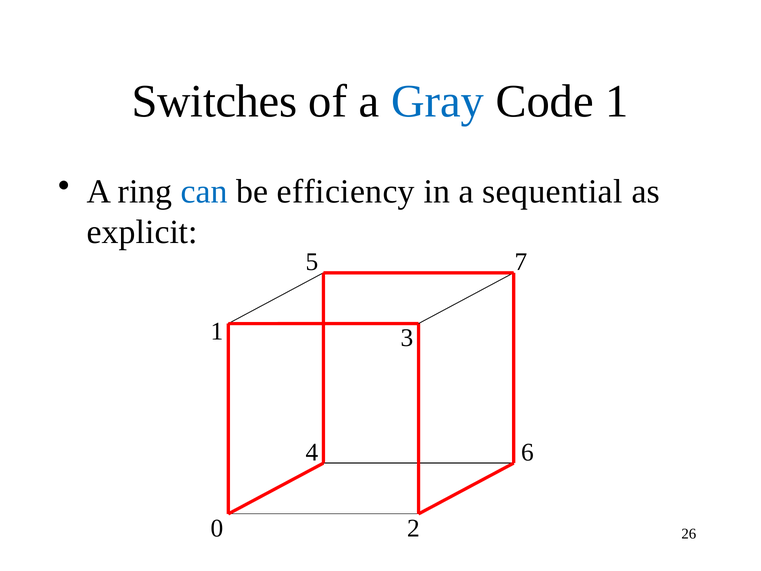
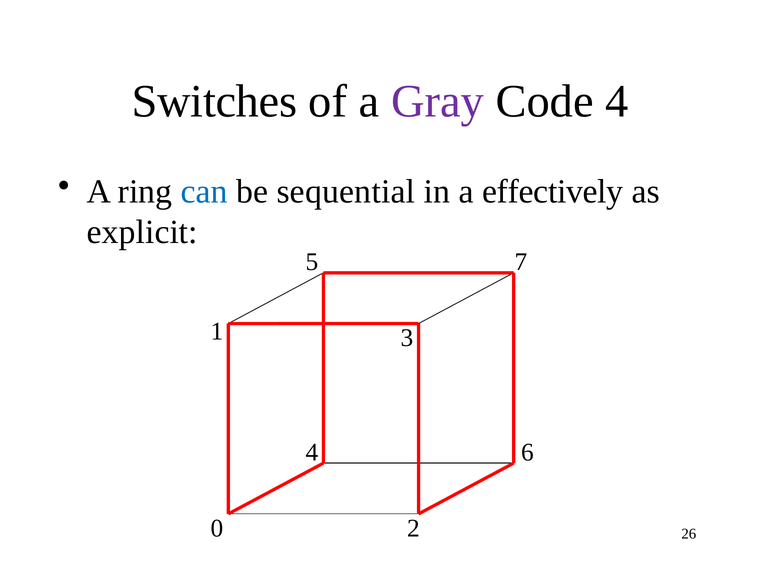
Gray colour: blue -> purple
Code 1: 1 -> 4
efficiency: efficiency -> sequential
sequential: sequential -> effectively
